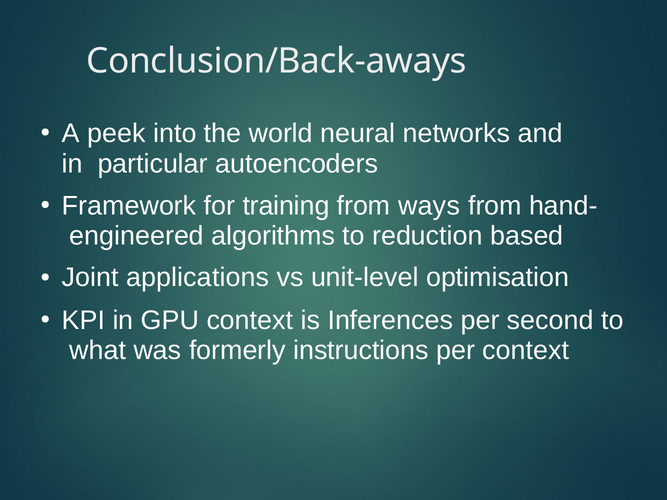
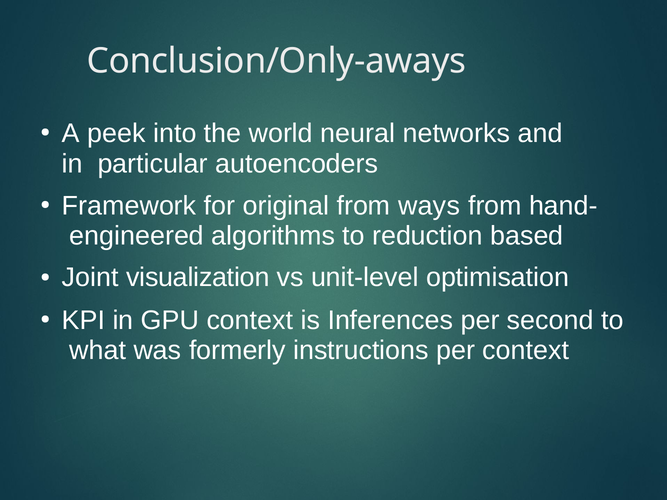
Conclusion/Back-aways: Conclusion/Back-aways -> Conclusion/Only-aways
training: training -> original
applications: applications -> visualization
